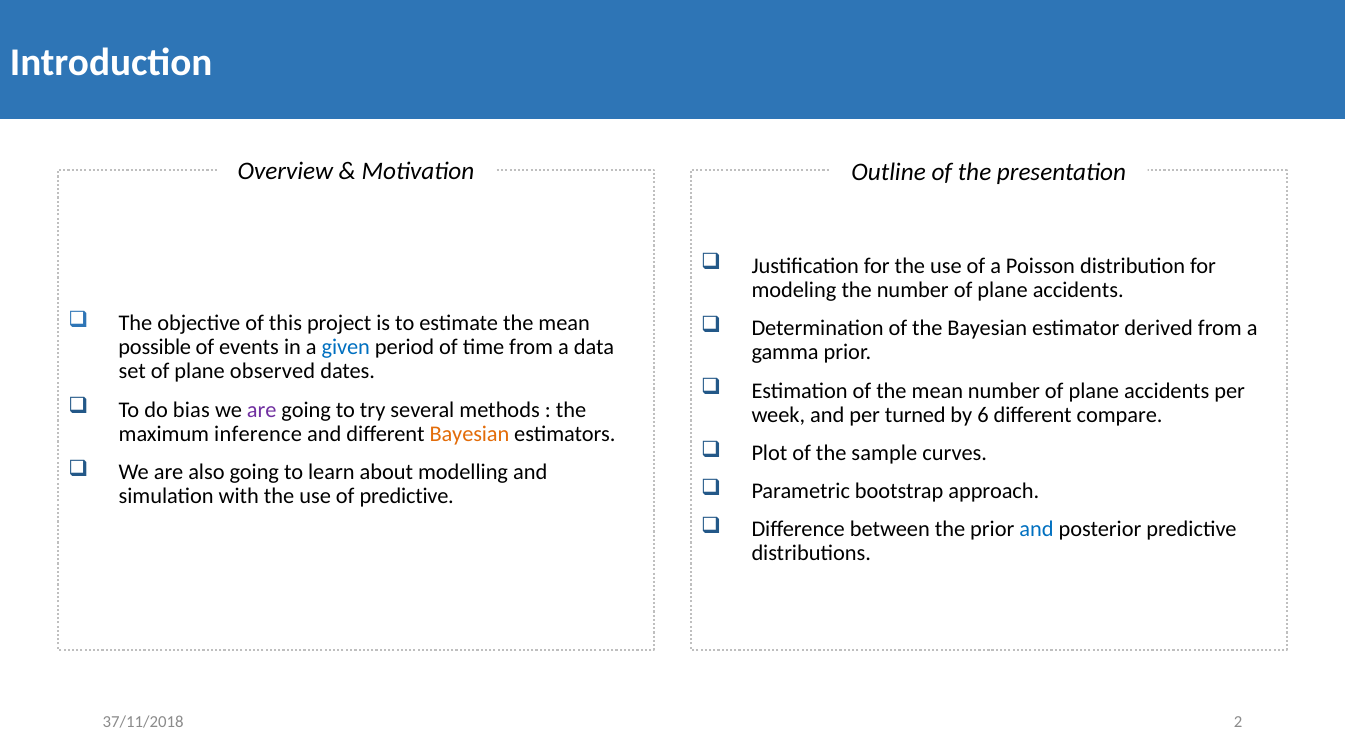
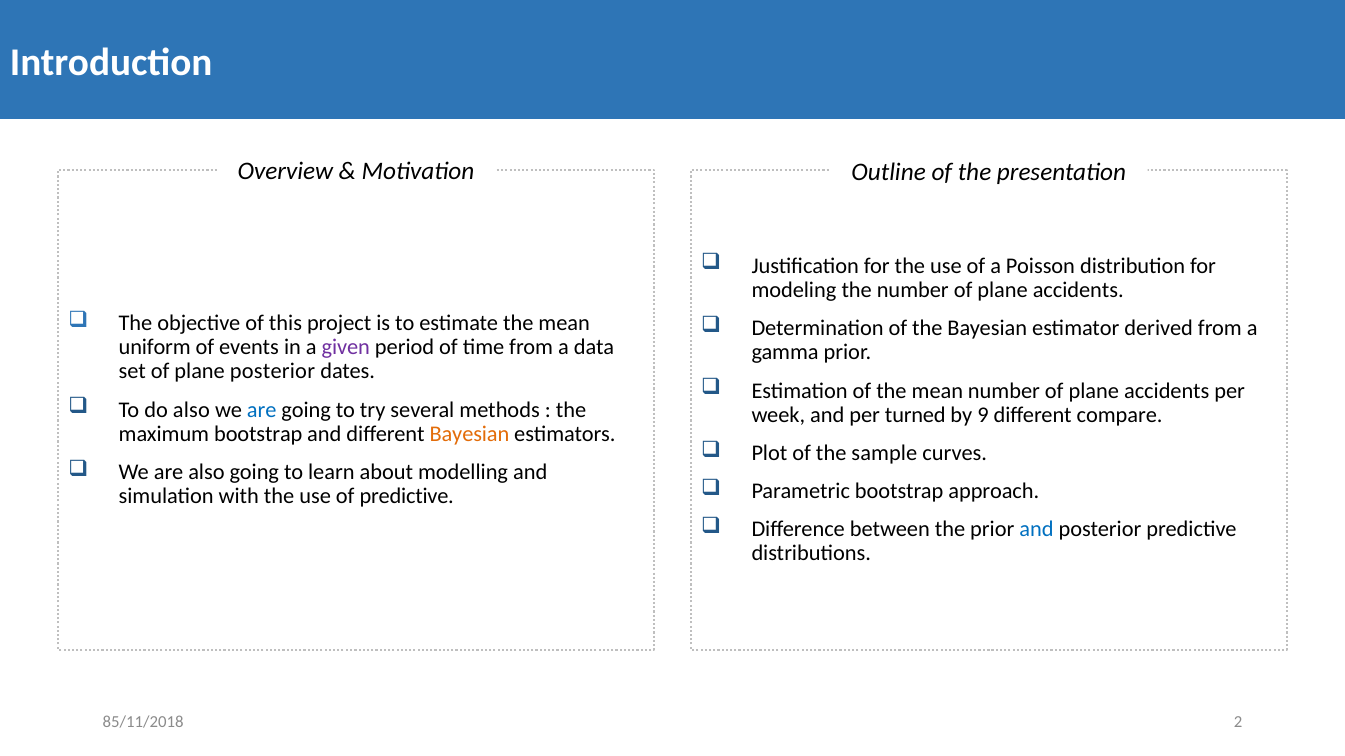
possible: possible -> uniform
given colour: blue -> purple
plane observed: observed -> posterior
do bias: bias -> also
are at (262, 410) colour: purple -> blue
6: 6 -> 9
maximum inference: inference -> bootstrap
37/11/2018: 37/11/2018 -> 85/11/2018
